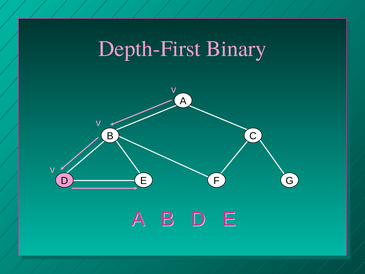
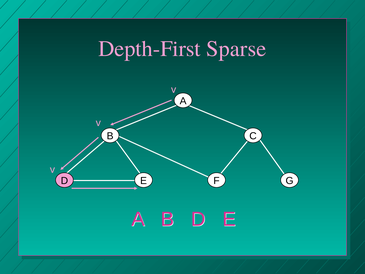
Binary: Binary -> Sparse
